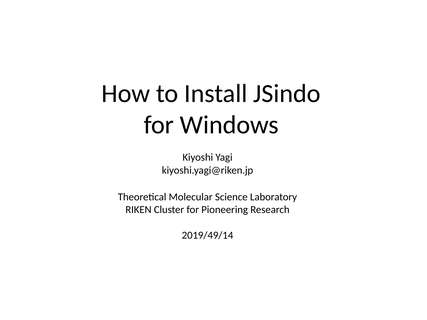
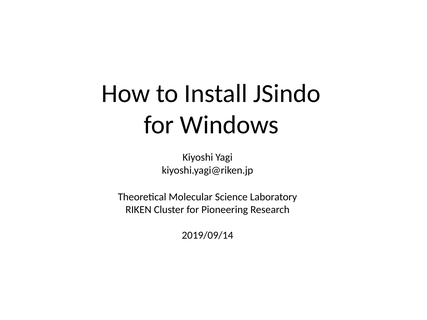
2019/49/14: 2019/49/14 -> 2019/09/14
